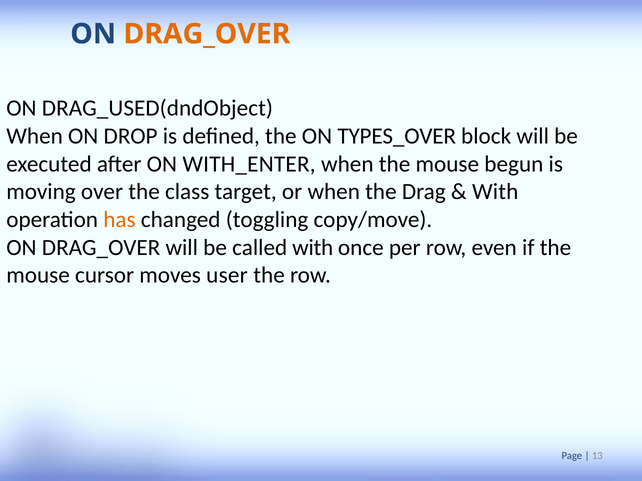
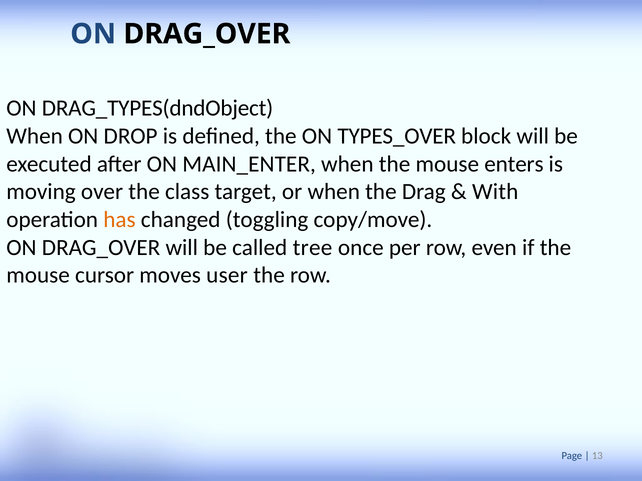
DRAG_OVER at (207, 34) colour: orange -> black
DRAG_USED(dndObject: DRAG_USED(dndObject -> DRAG_TYPES(dndObject
WITH_ENTER: WITH_ENTER -> MAIN_ENTER
begun: begun -> enters
called with: with -> tree
